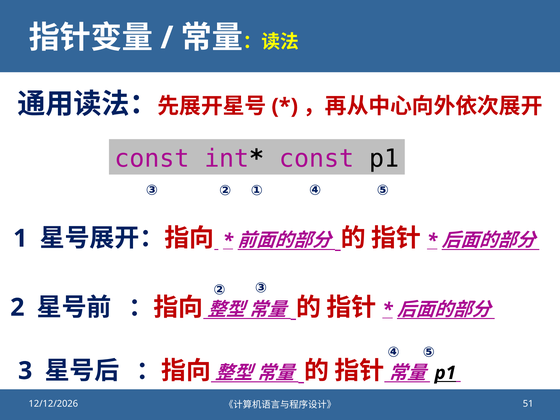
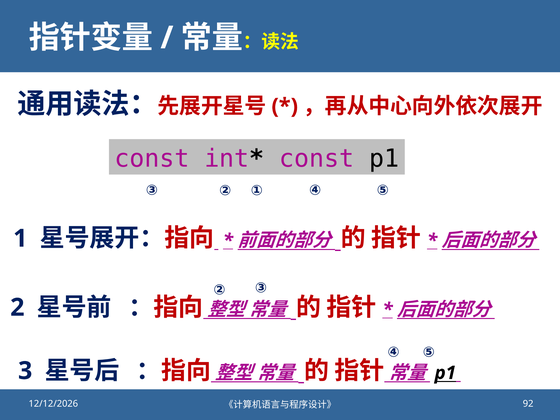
51: 51 -> 92
